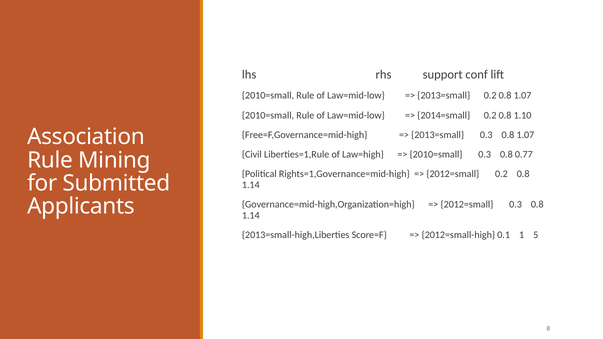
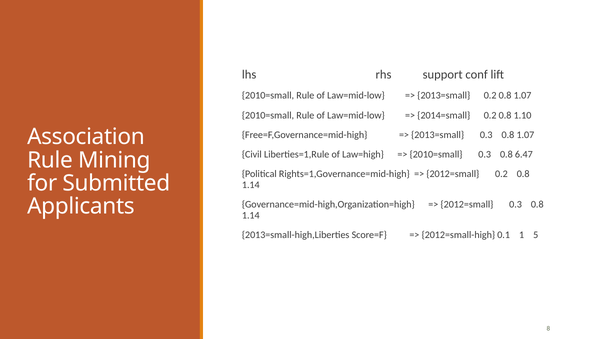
0.77: 0.77 -> 6.47
